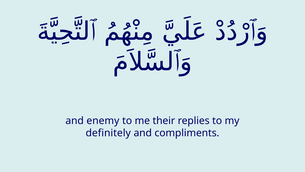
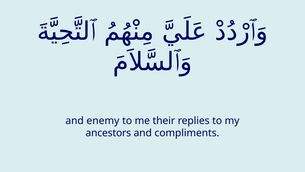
definitely: definitely -> ancestors
